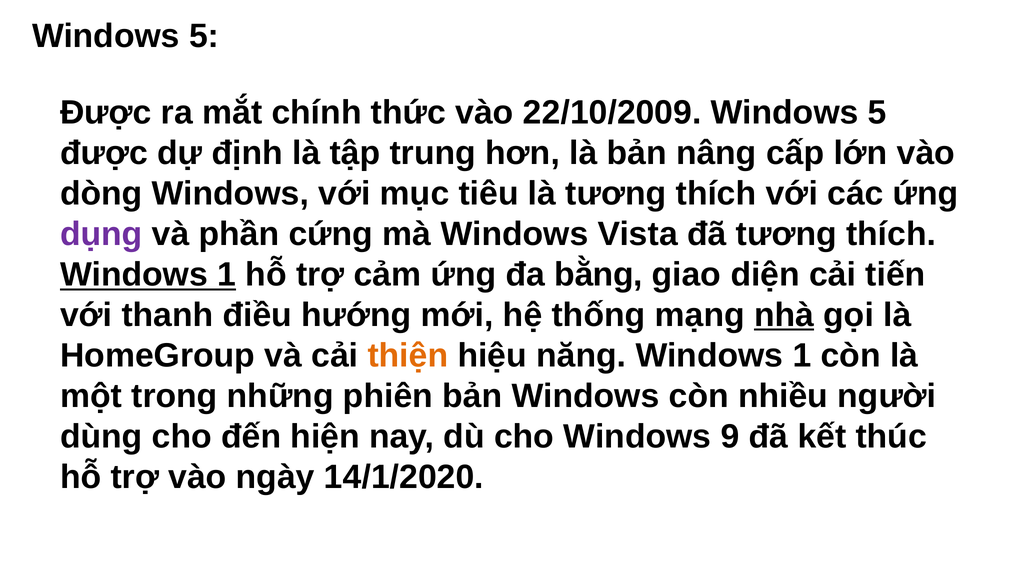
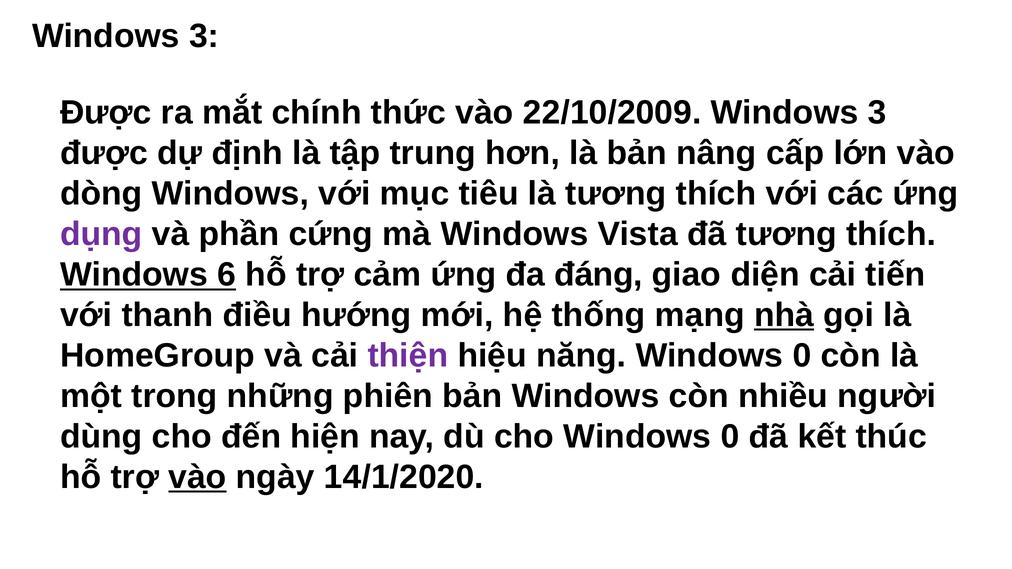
5 at (204, 36): 5 -> 3
22/10/2009 Windows 5: 5 -> 3
1 at (227, 275): 1 -> 6
bằng: bằng -> đáng
thiện colour: orange -> purple
năng Windows 1: 1 -> 0
cho Windows 9: 9 -> 0
vào at (197, 477) underline: none -> present
